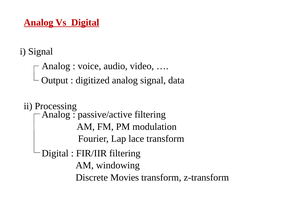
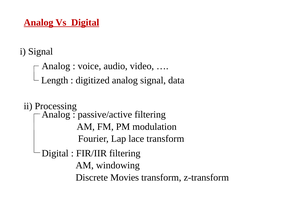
Output: Output -> Length
